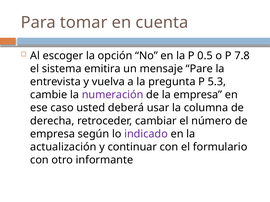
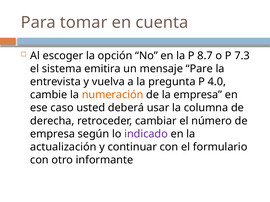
0.5: 0.5 -> 8.7
7.8: 7.8 -> 7.3
5.3: 5.3 -> 4.0
numeración colour: purple -> orange
